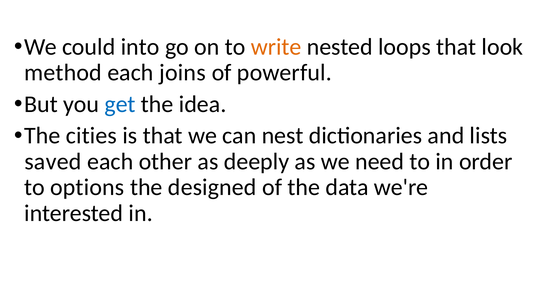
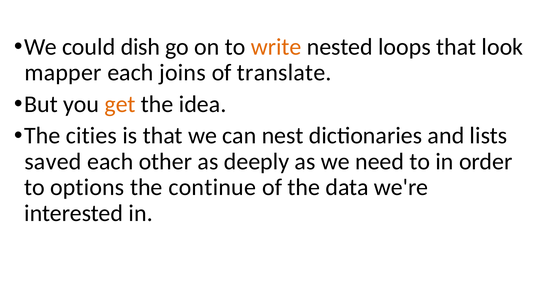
into: into -> dish
method: method -> mapper
powerful: powerful -> translate
get colour: blue -> orange
designed: designed -> continue
